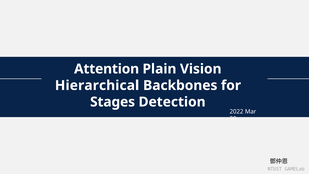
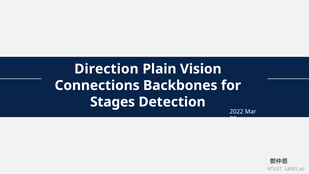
Attention: Attention -> Direction
Hierarchical: Hierarchical -> Connections
